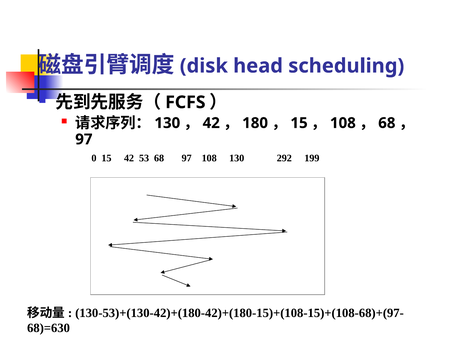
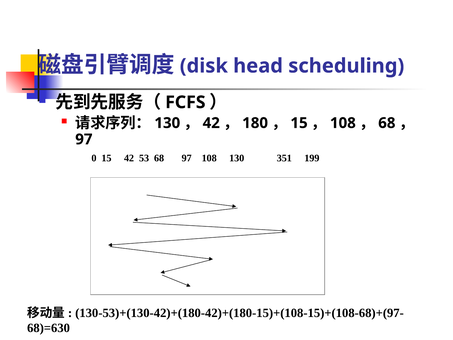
292: 292 -> 351
